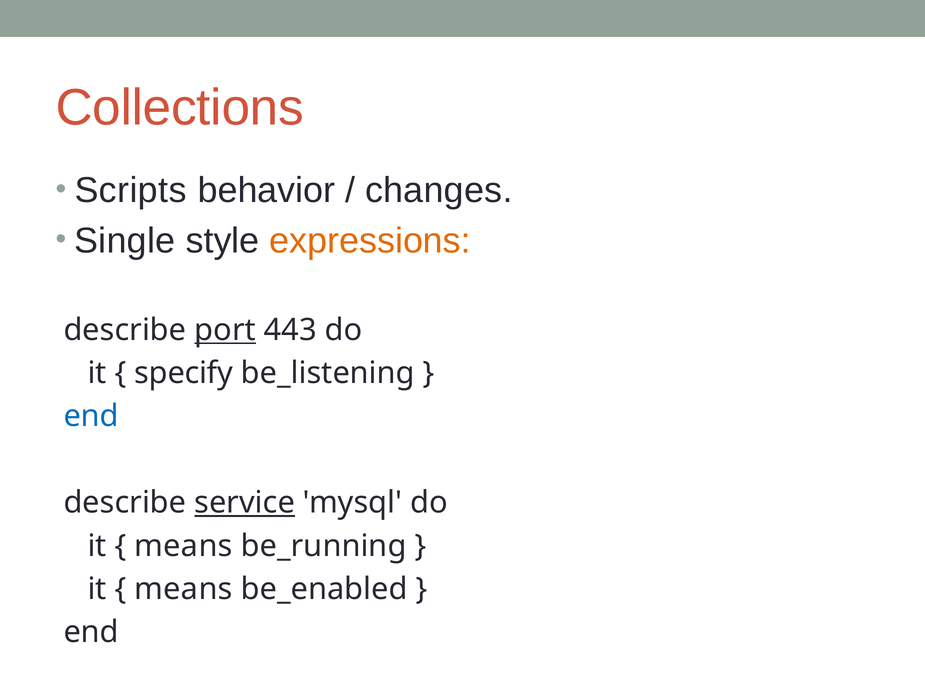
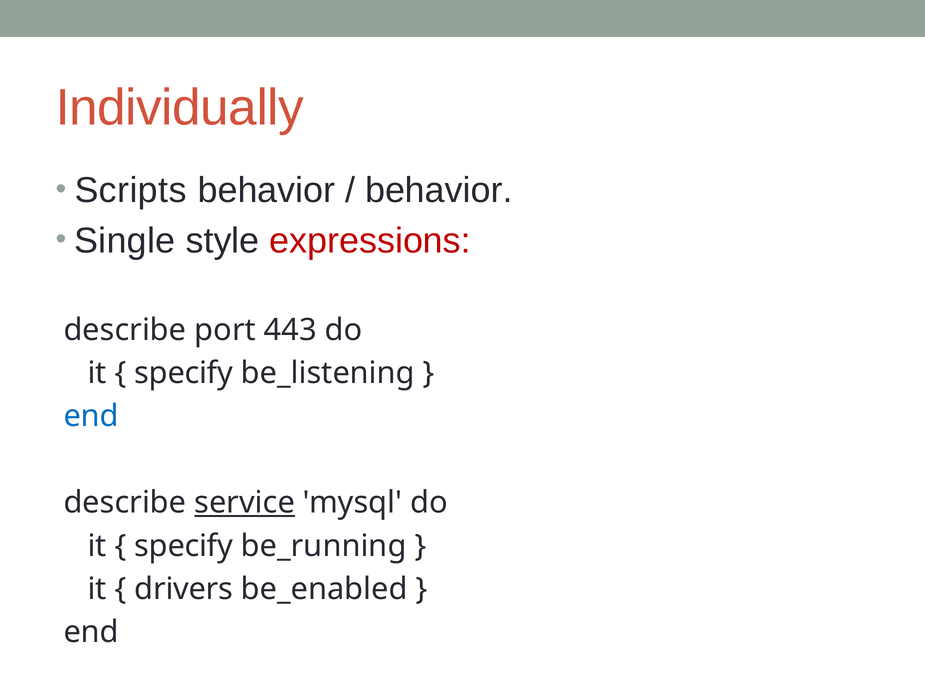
Collections: Collections -> Individually
changes at (439, 191): changes -> behavior
expressions colour: orange -> red
port underline: present -> none
means at (183, 546): means -> specify
means at (183, 589): means -> drivers
